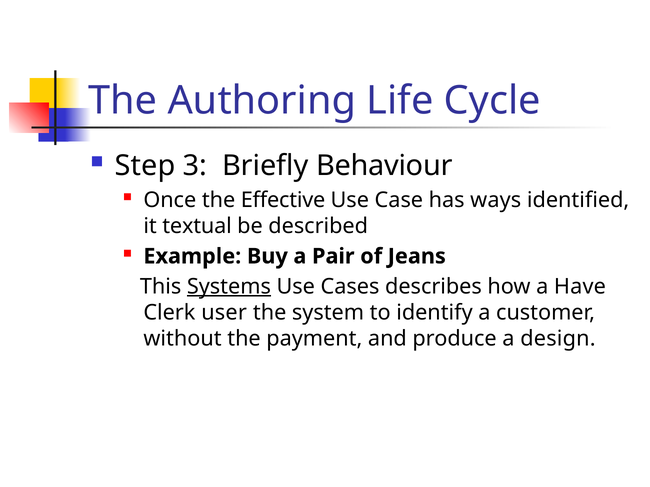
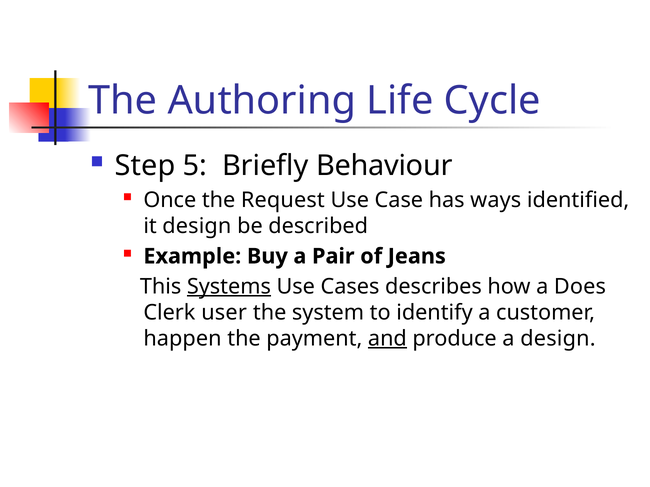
3: 3 -> 5
Effective: Effective -> Request
it textual: textual -> design
Have: Have -> Does
without: without -> happen
and underline: none -> present
